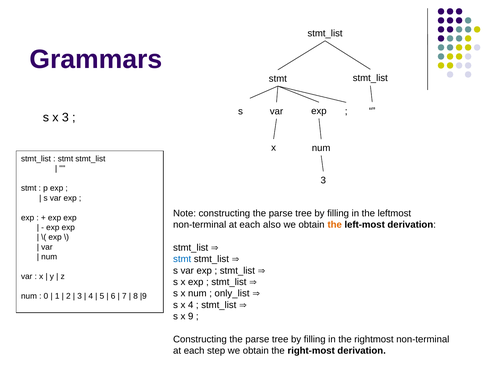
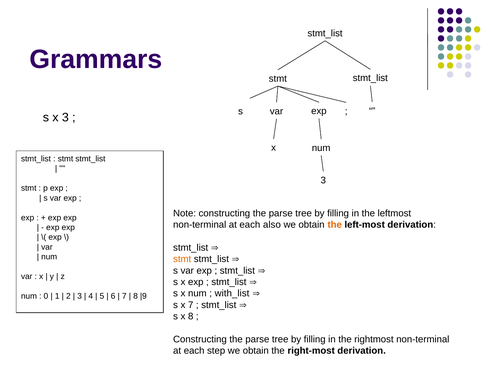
stmt at (182, 259) colour: blue -> orange
only_list: only_list -> with_list
x 4: 4 -> 7
x 9: 9 -> 8
